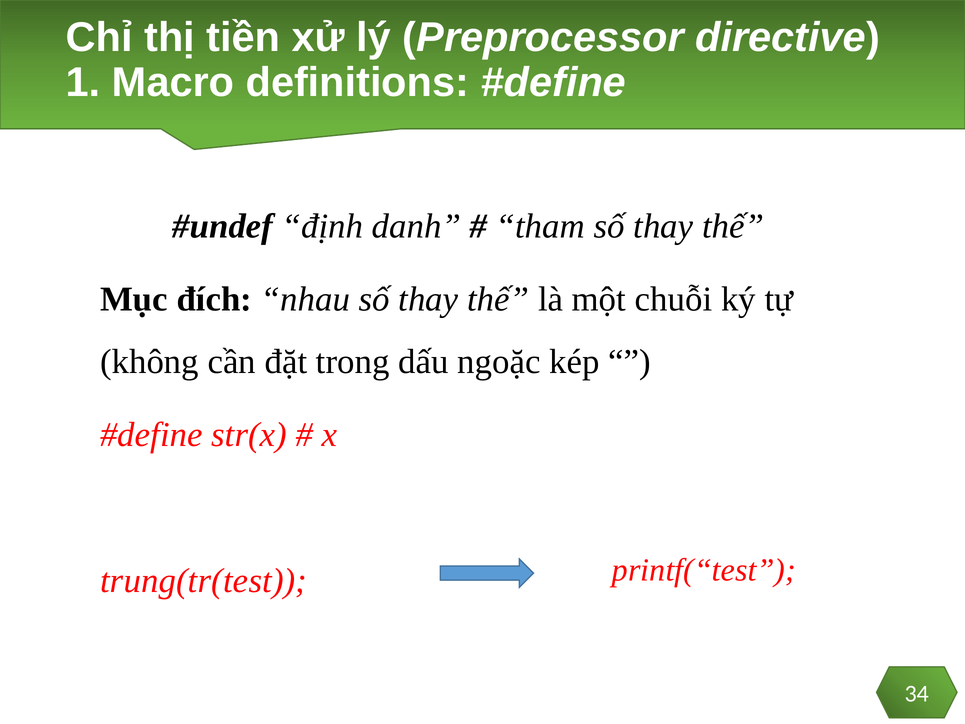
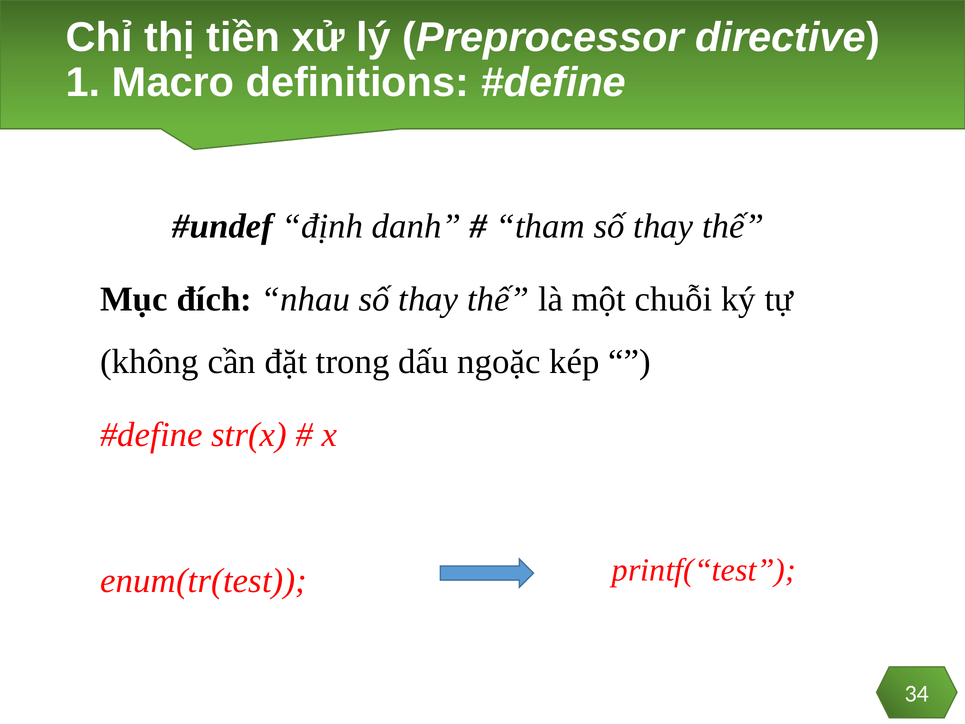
trung(tr(test: trung(tr(test -> enum(tr(test
